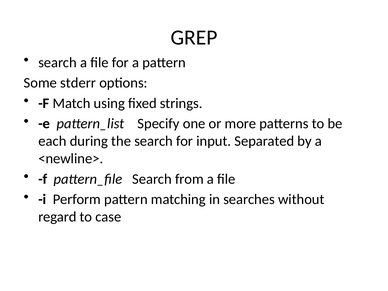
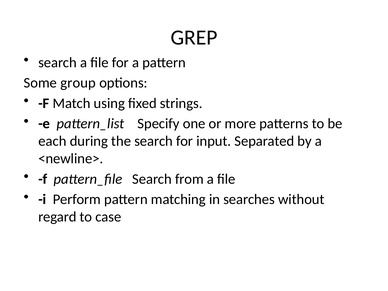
stderr: stderr -> group
